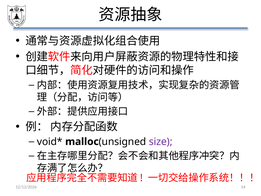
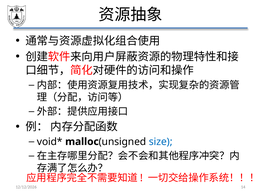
size colour: purple -> blue
